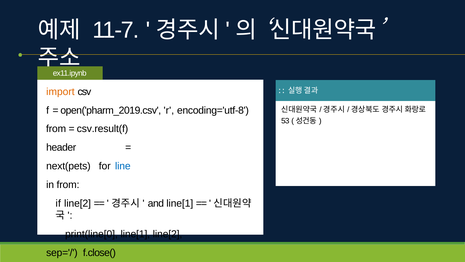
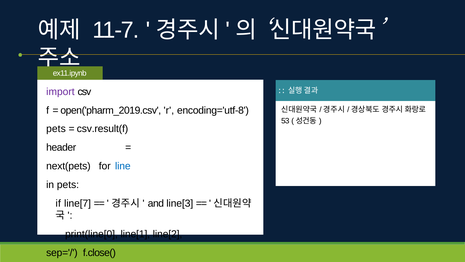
import colour: orange -> purple
from at (56, 129): from -> pets
in from: from -> pets
if line[2: line[2 -> line[7
and line[1: line[1 -> line[3
